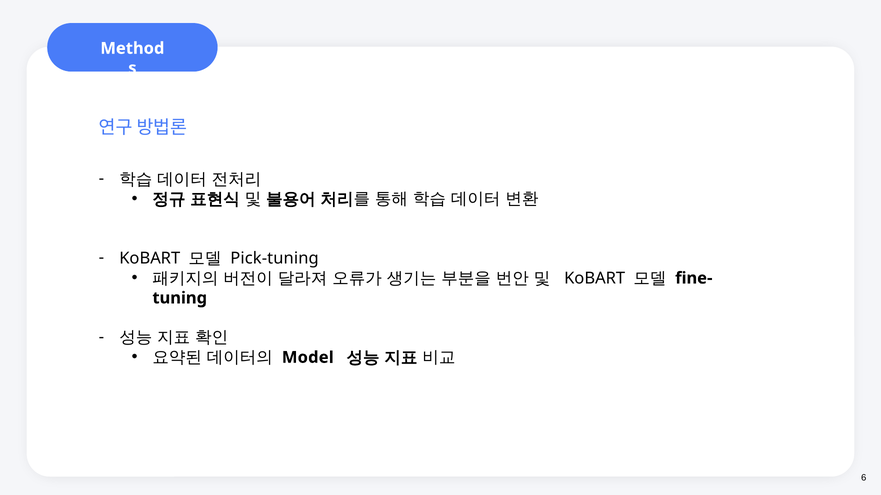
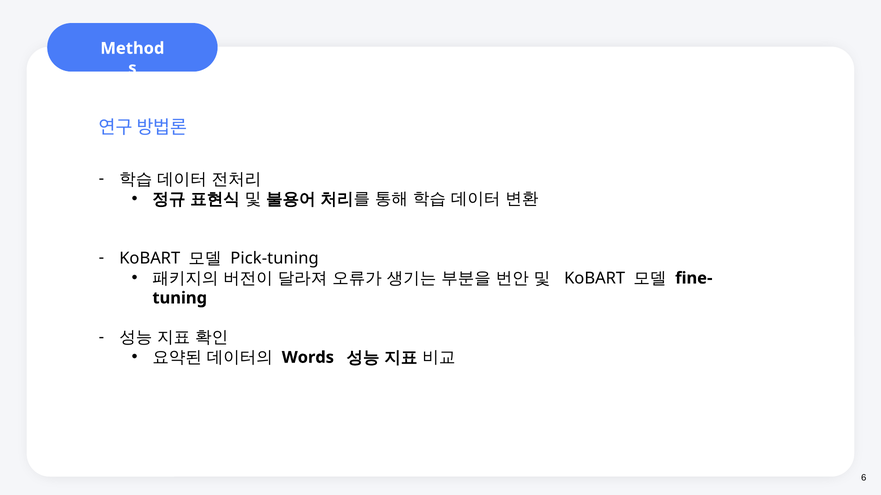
Model: Model -> Words
